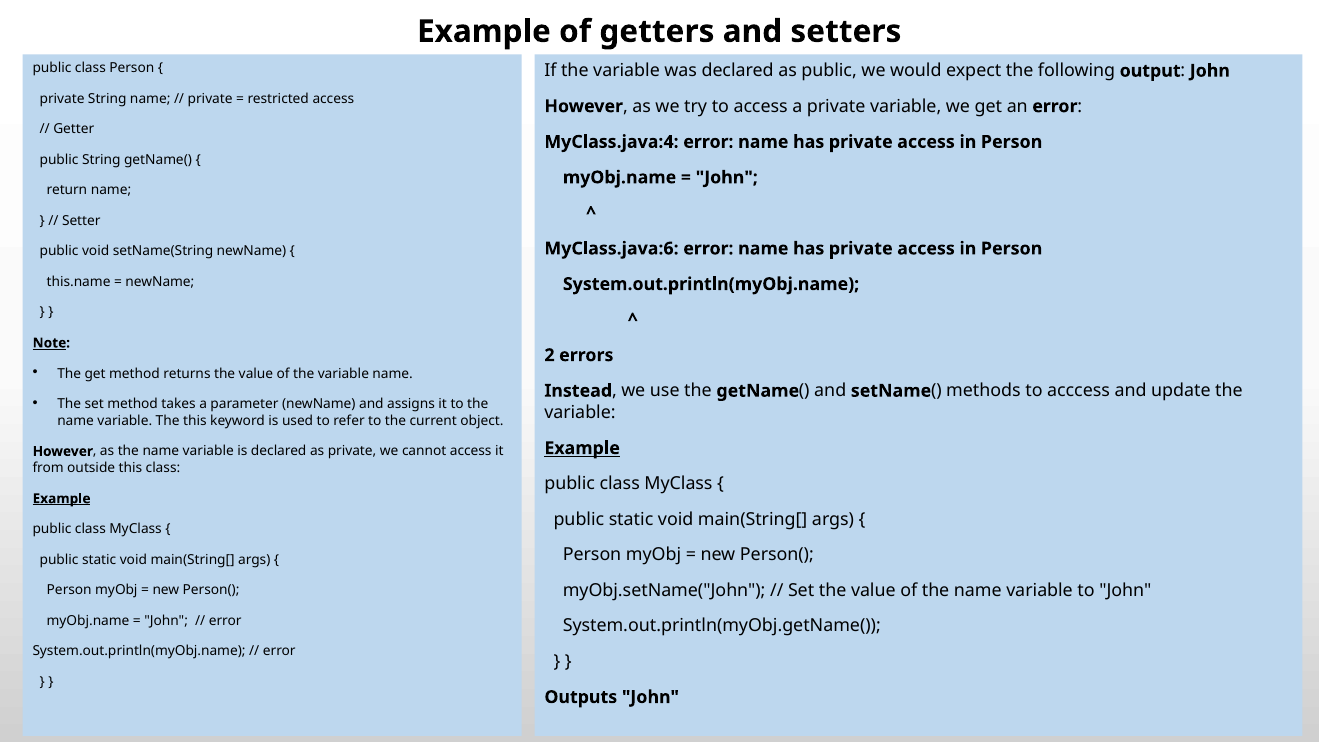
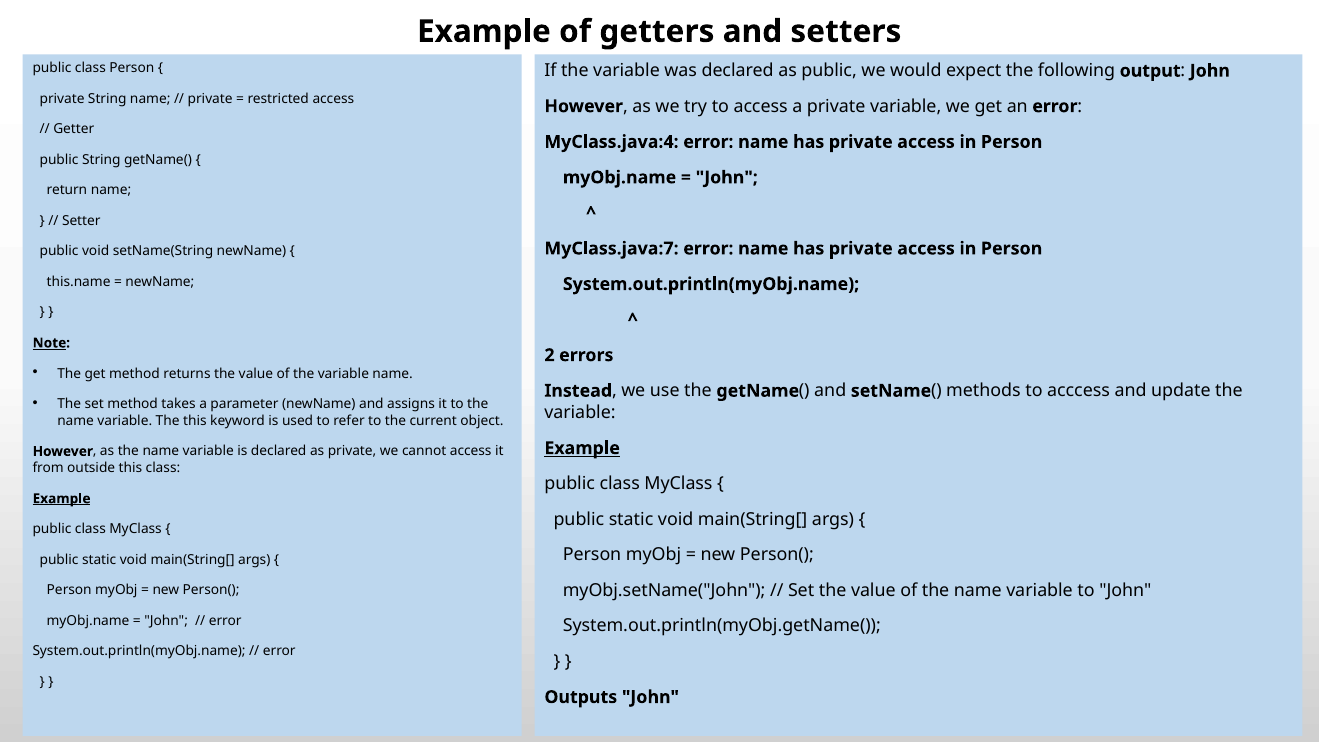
MyClass.java:6: MyClass.java:6 -> MyClass.java:7
